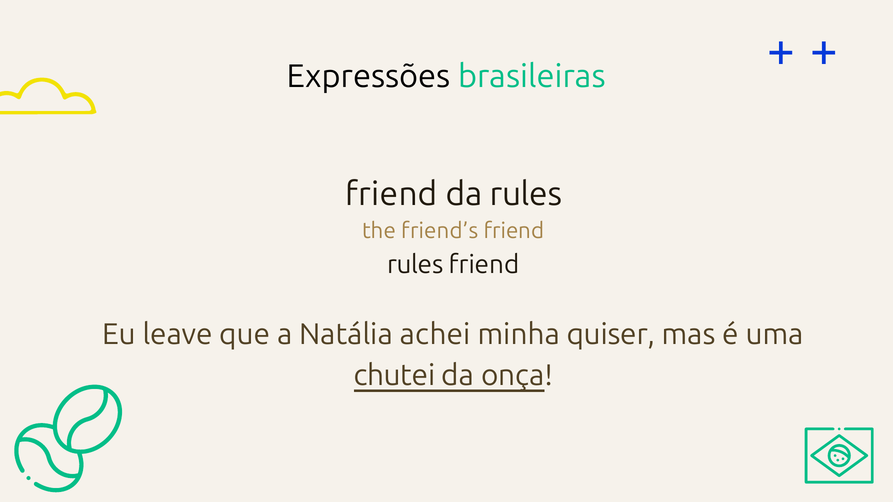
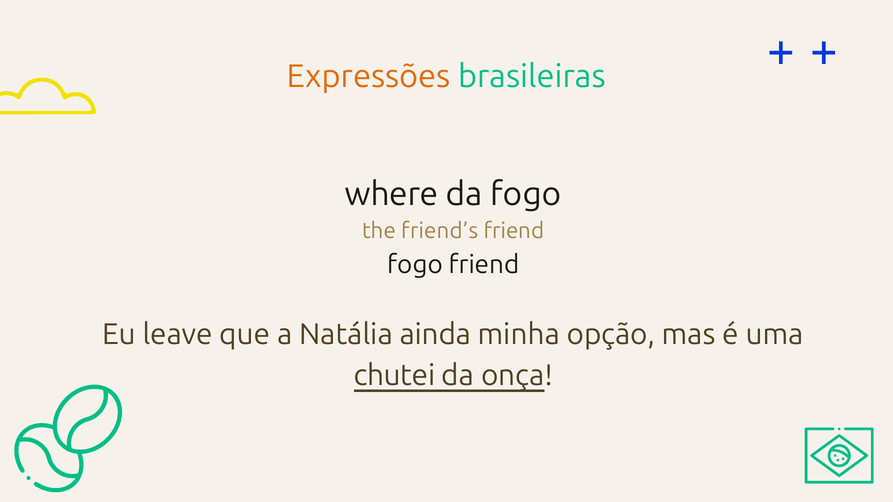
Expressões colour: black -> orange
friend at (391, 194): friend -> where
da rules: rules -> fogo
rules at (415, 265): rules -> fogo
achei: achei -> ainda
quiser: quiser -> opção
